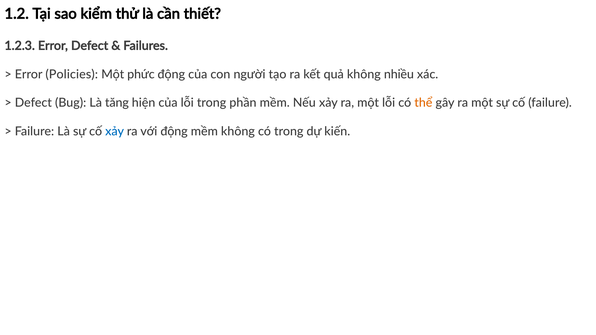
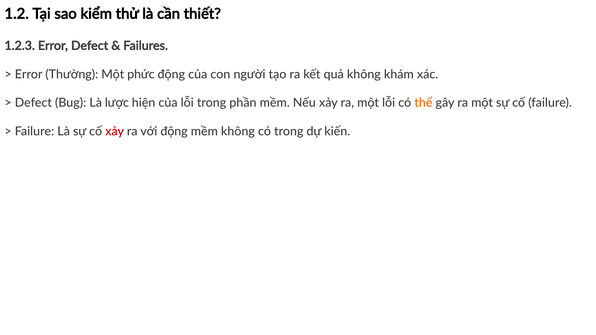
Policies: Policies -> Thường
nhiều: nhiều -> khám
tăng: tăng -> lược
xảy at (115, 132) colour: blue -> red
